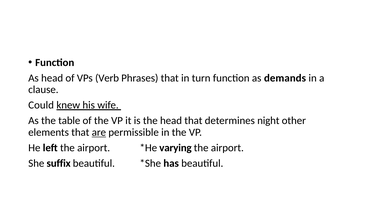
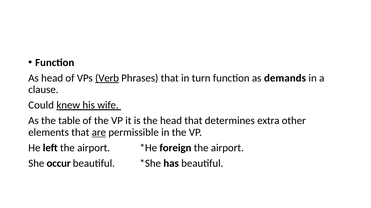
Verb underline: none -> present
night: night -> extra
varying: varying -> foreign
suffix: suffix -> occur
